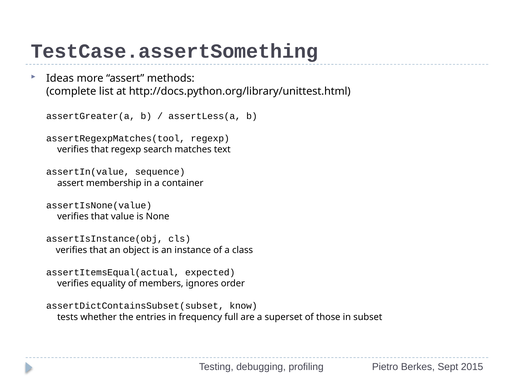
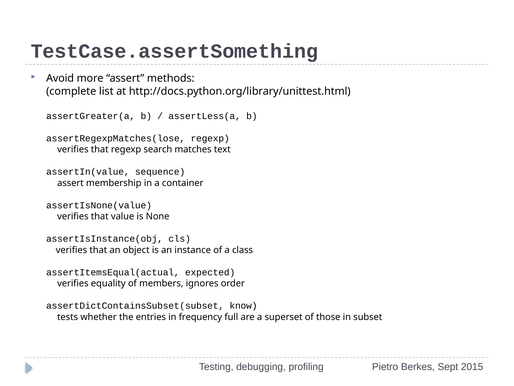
Ideas: Ideas -> Avoid
assertRegexpMatches(tool: assertRegexpMatches(tool -> assertRegexpMatches(lose
